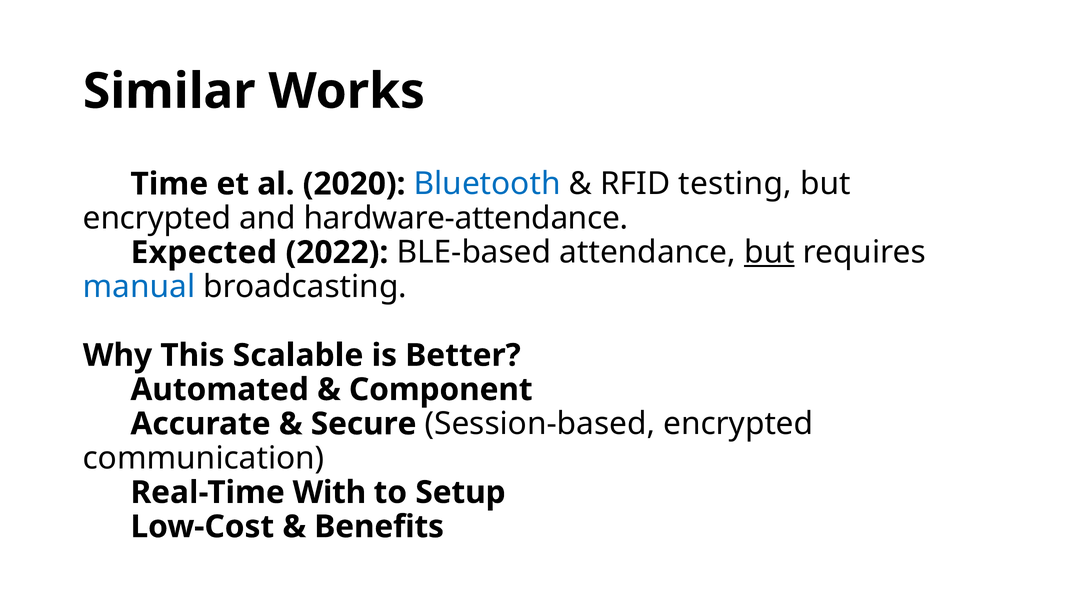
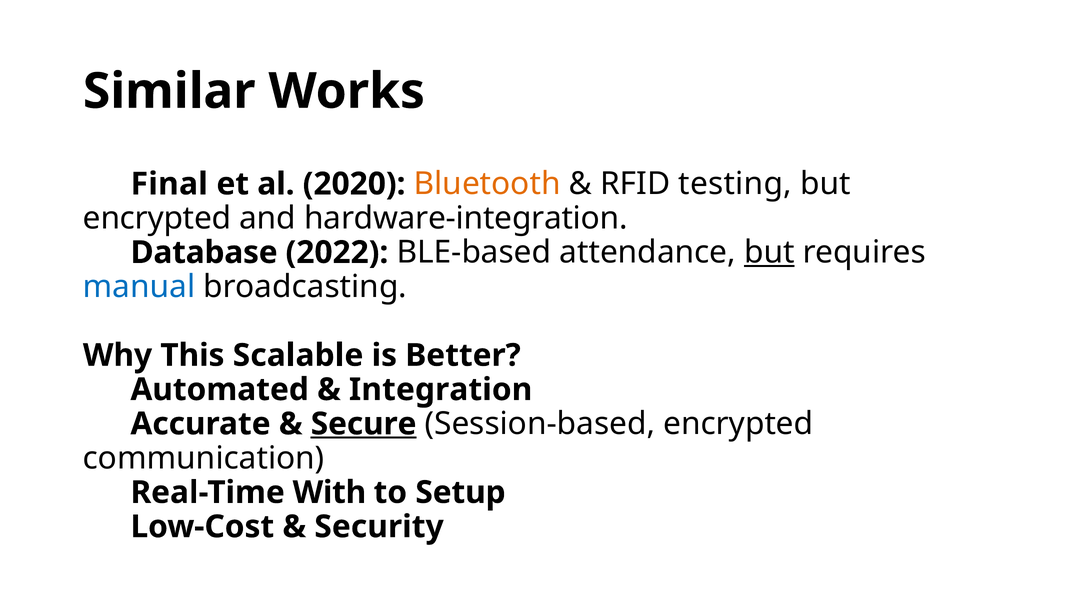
Time: Time -> Final
Bluetooth colour: blue -> orange
hardware-attendance: hardware-attendance -> hardware-integration
Expected: Expected -> Database
Component: Component -> Integration
Secure underline: none -> present
Benefits: Benefits -> Security
